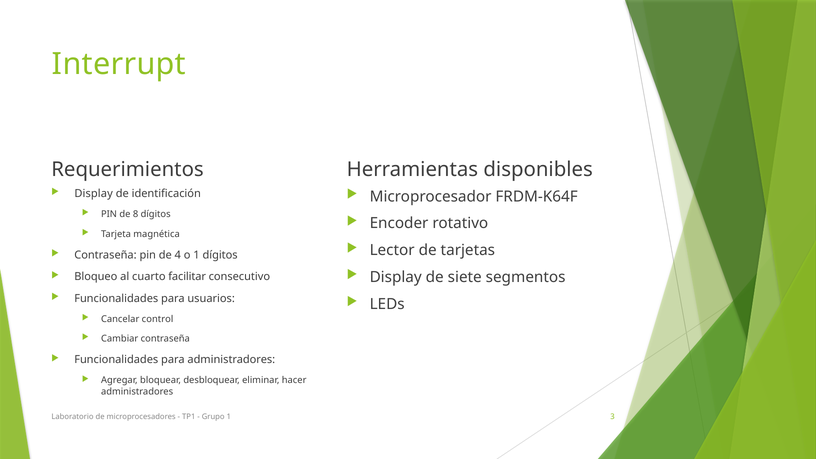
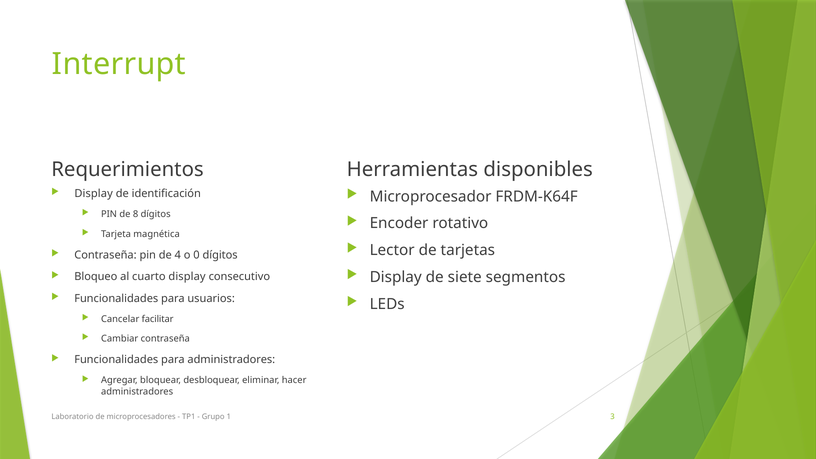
o 1: 1 -> 0
cuarto facilitar: facilitar -> display
control: control -> facilitar
